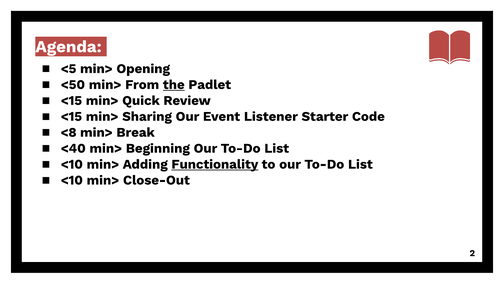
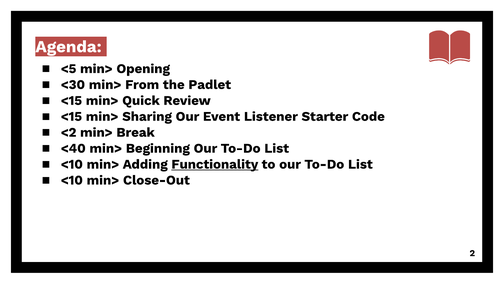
<50: <50 -> <30
the underline: present -> none
<8: <8 -> <2
